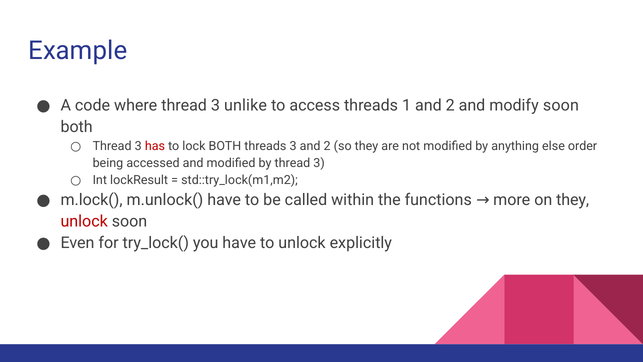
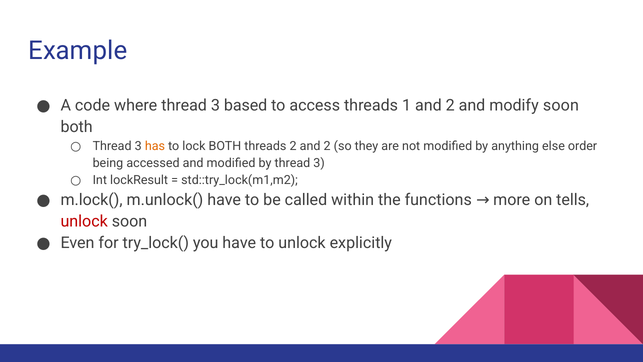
unlike: unlike -> based
has colour: red -> orange
threads 3: 3 -> 2
on they: they -> tells
